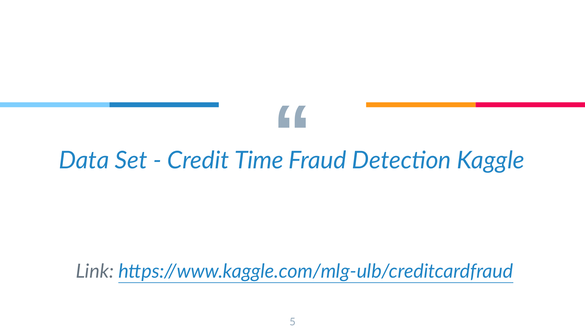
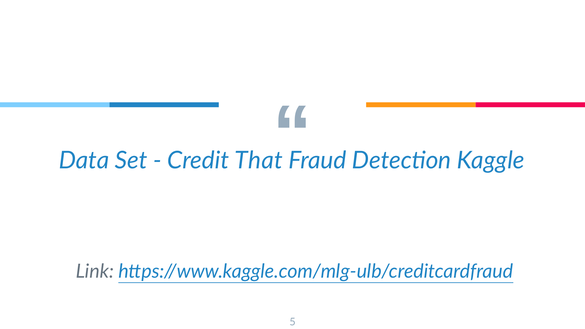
Time: Time -> That
